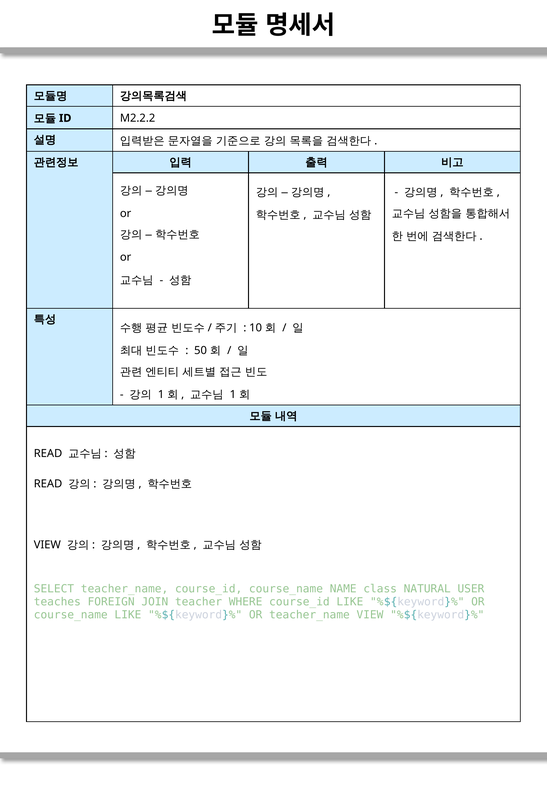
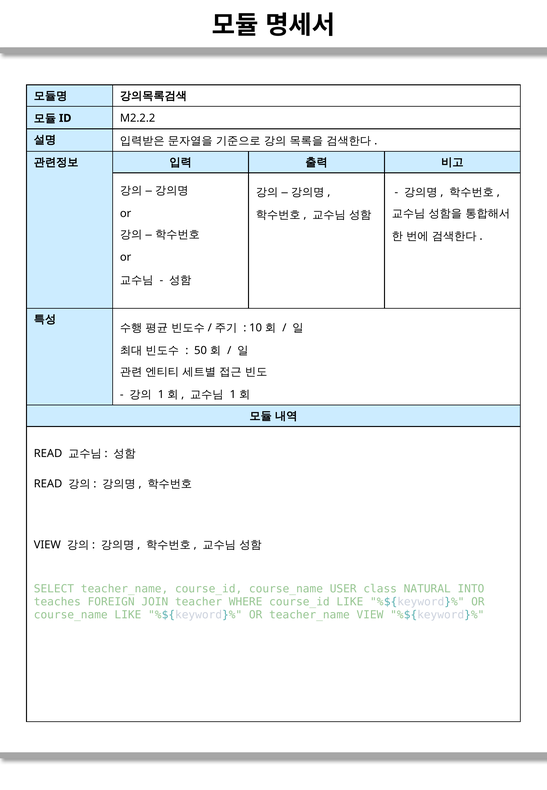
NAME: NAME -> USER
USER: USER -> INTO
